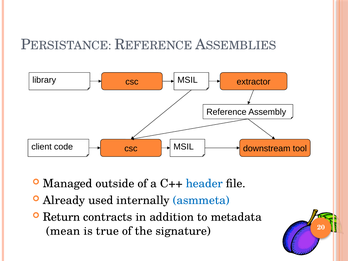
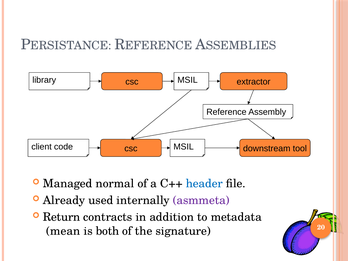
outside: outside -> normal
asmmeta colour: blue -> purple
true: true -> both
